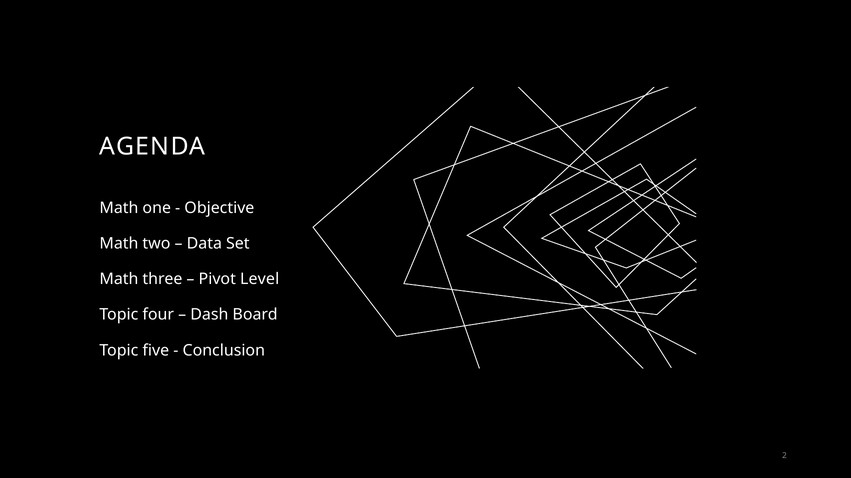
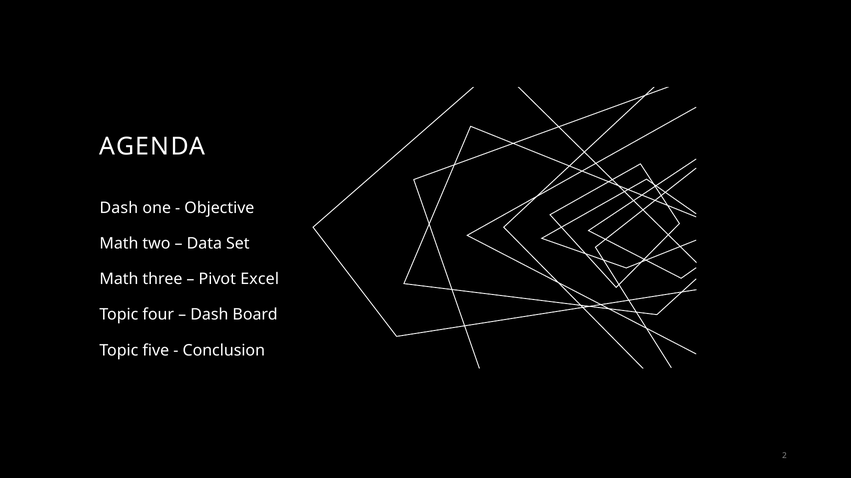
Math at (119, 208): Math -> Dash
Level: Level -> Excel
